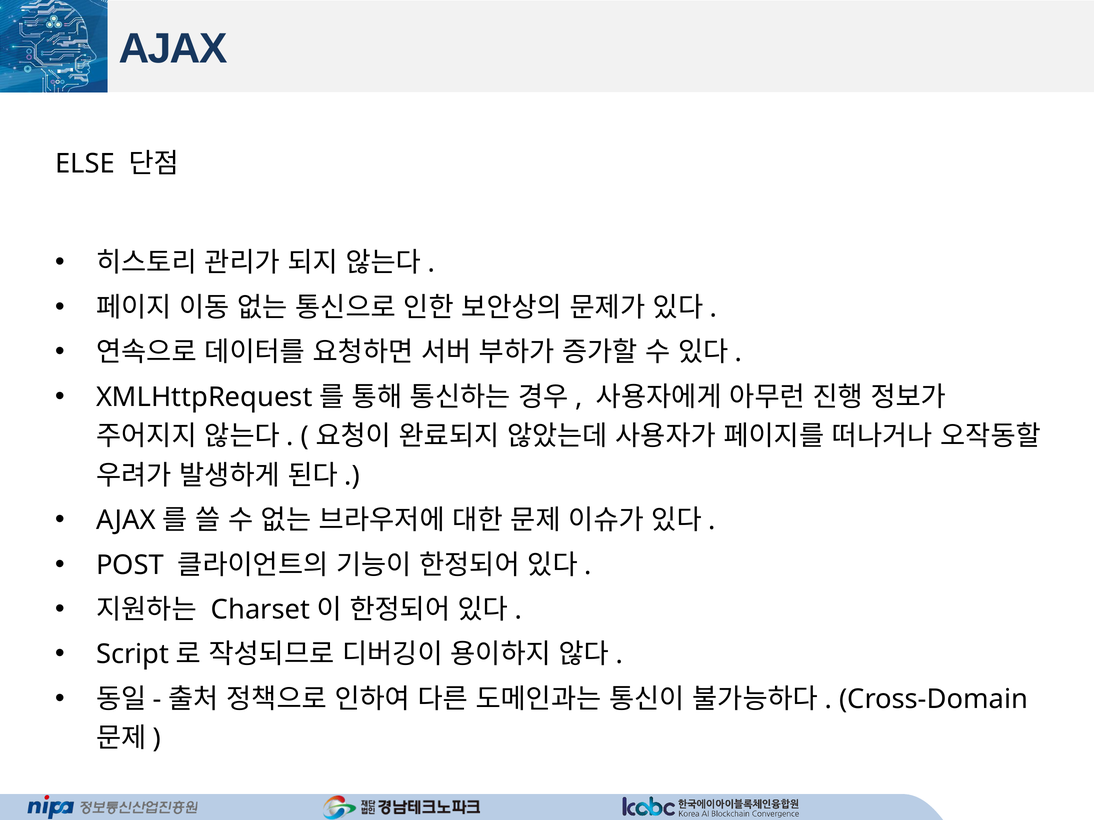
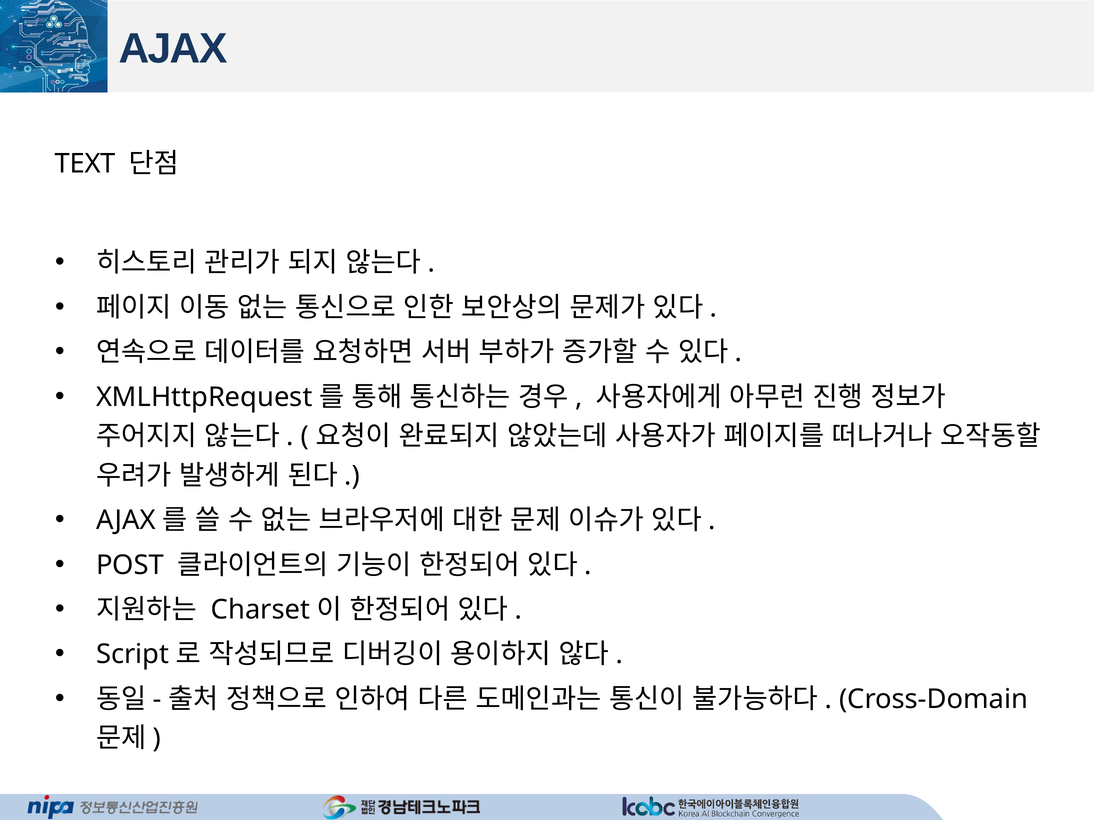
ELSE: ELSE -> TEXT
